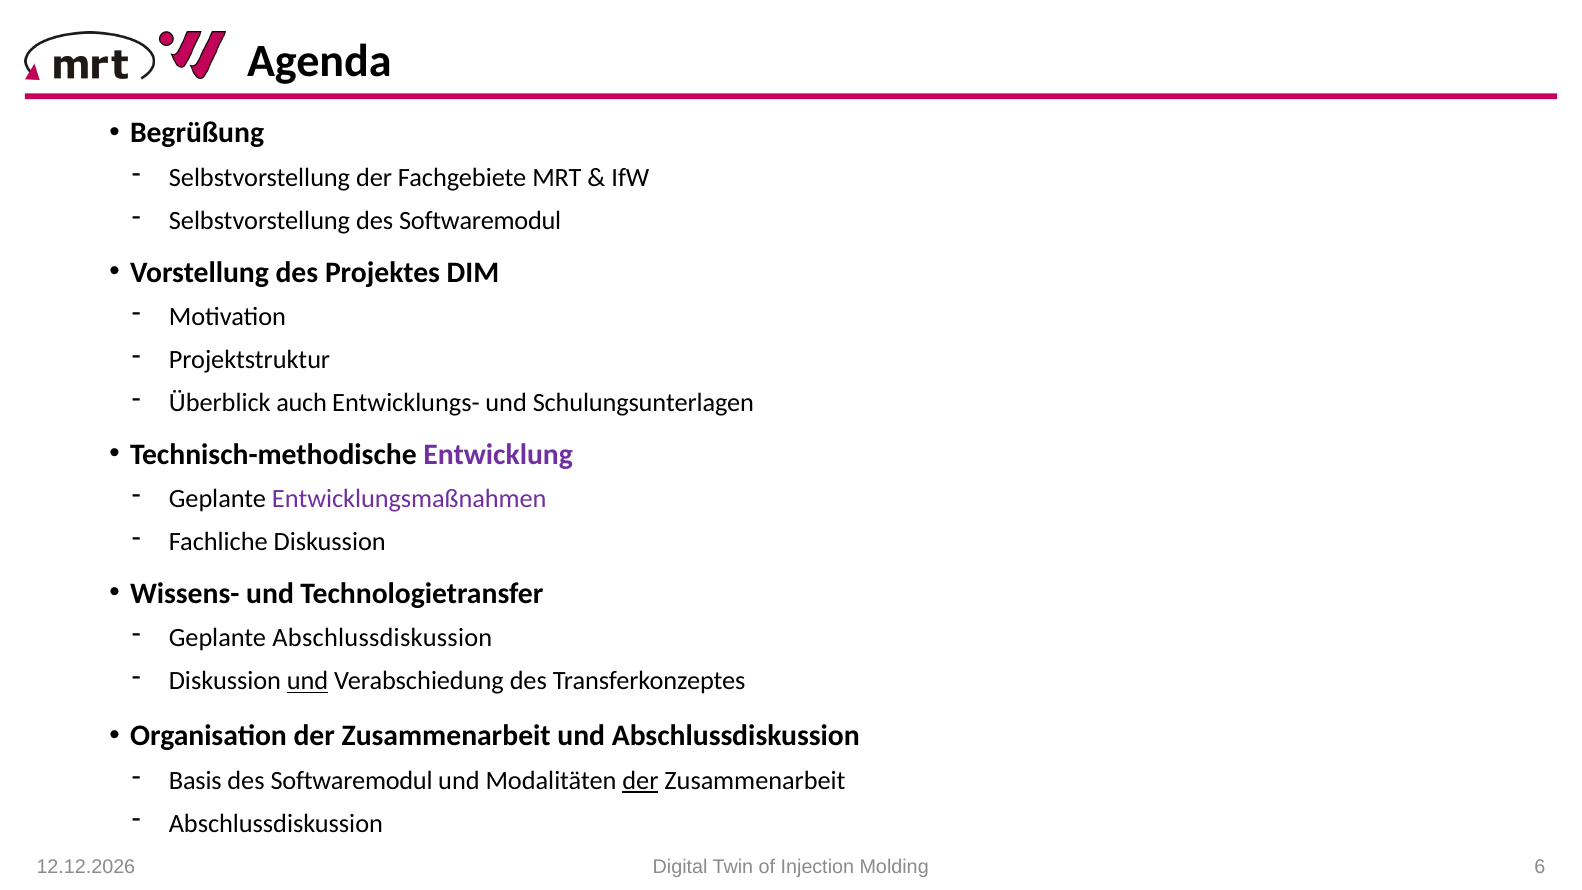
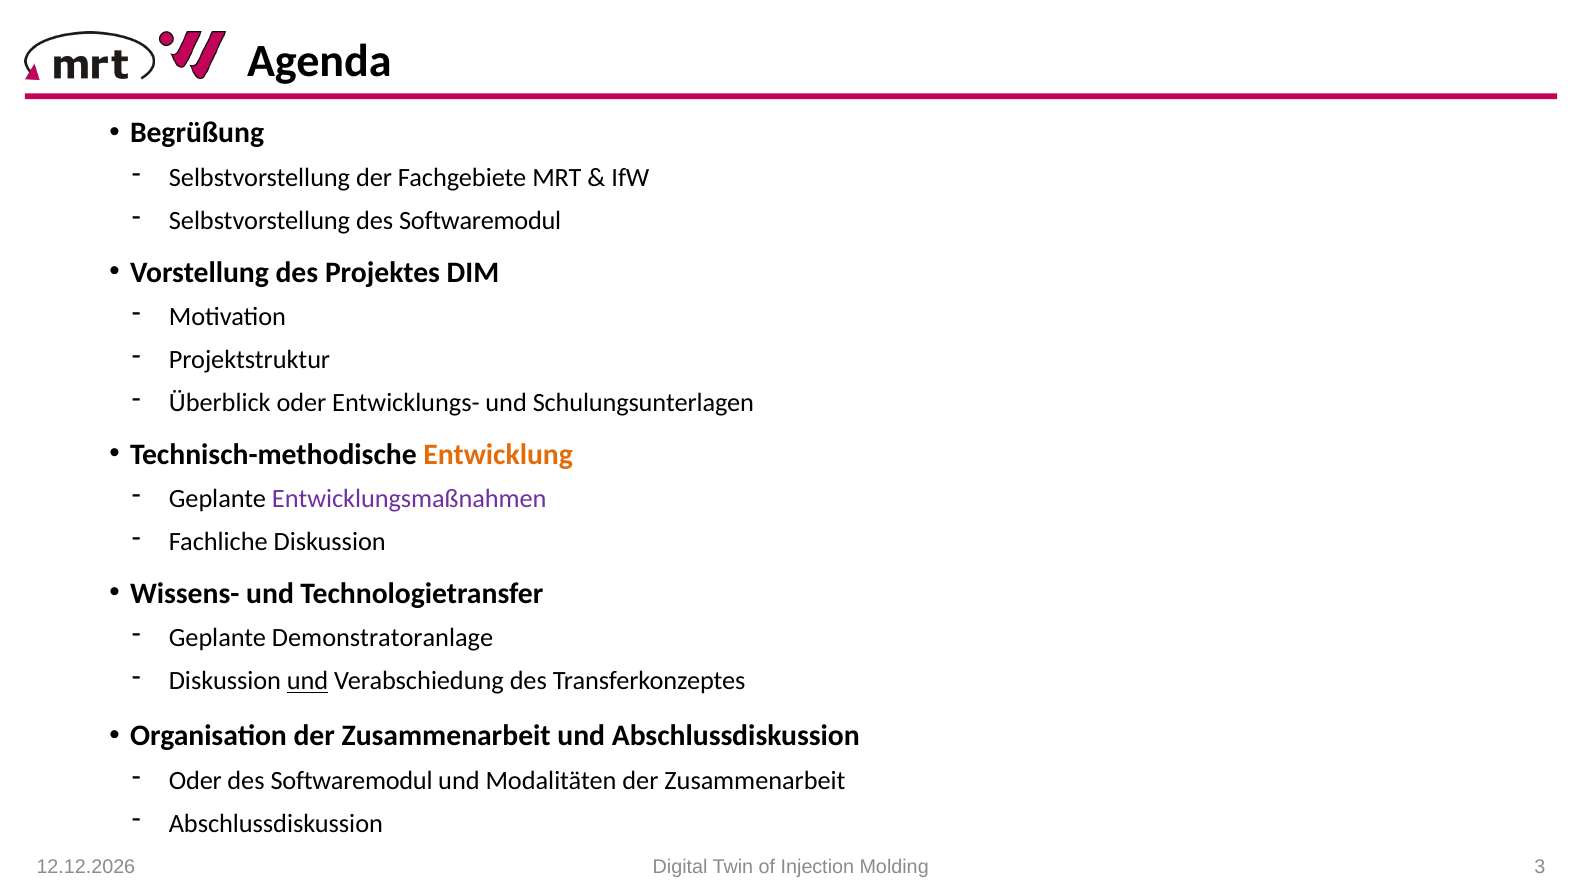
Überblick auch: auch -> oder
Entwicklung colour: purple -> orange
Geplante Abschlussdiskussion: Abschlussdiskussion -> Demonstratoranlage
Basis at (195, 781): Basis -> Oder
der at (640, 781) underline: present -> none
6: 6 -> 3
